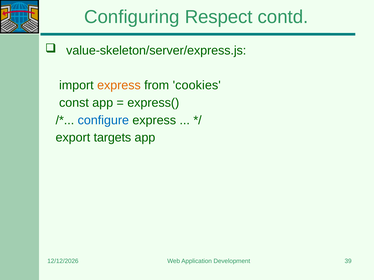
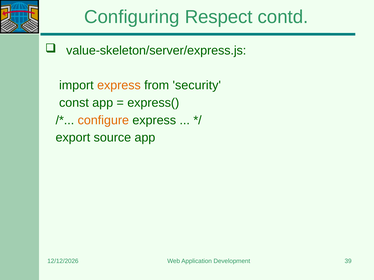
cookies: cookies -> security
configure colour: blue -> orange
targets: targets -> source
